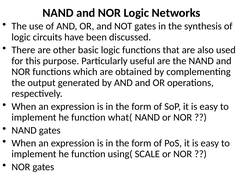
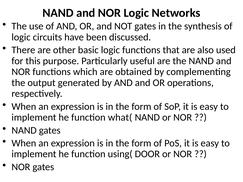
SCALE: SCALE -> DOOR
